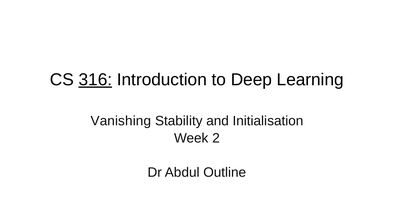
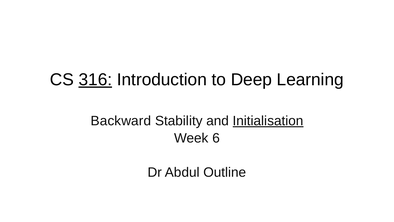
Vanishing: Vanishing -> Backward
Initialisation underline: none -> present
2: 2 -> 6
